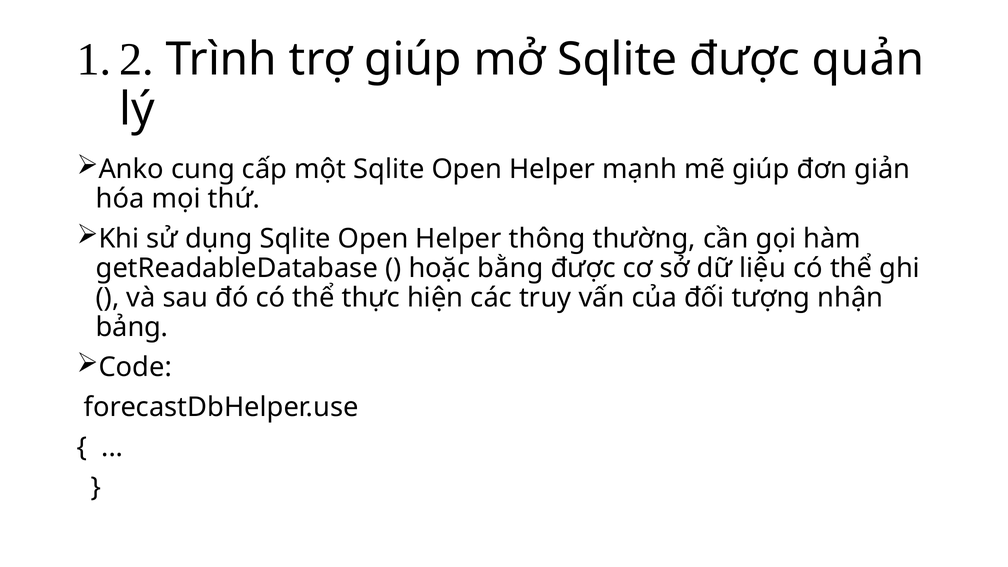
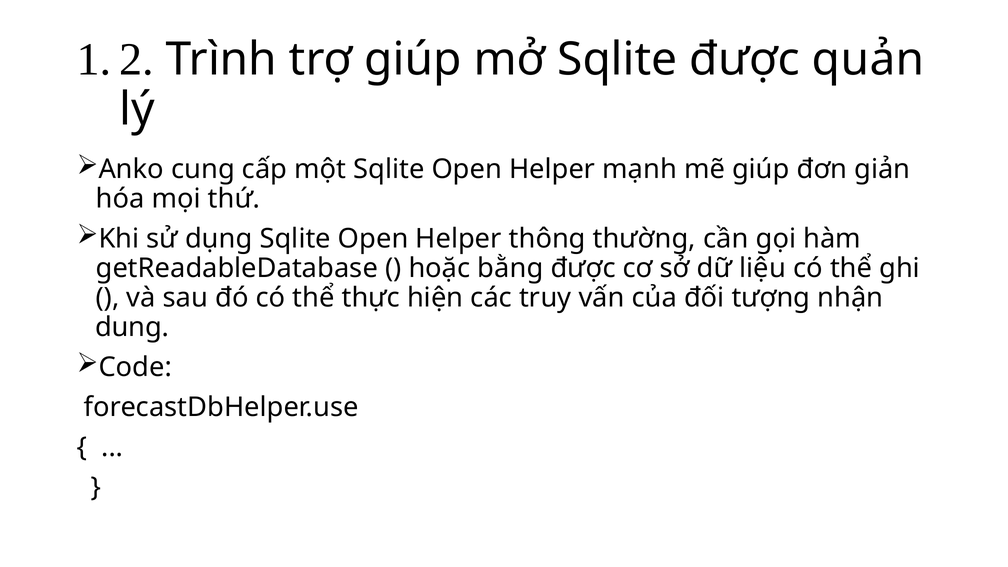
bảng: bảng -> dụng
